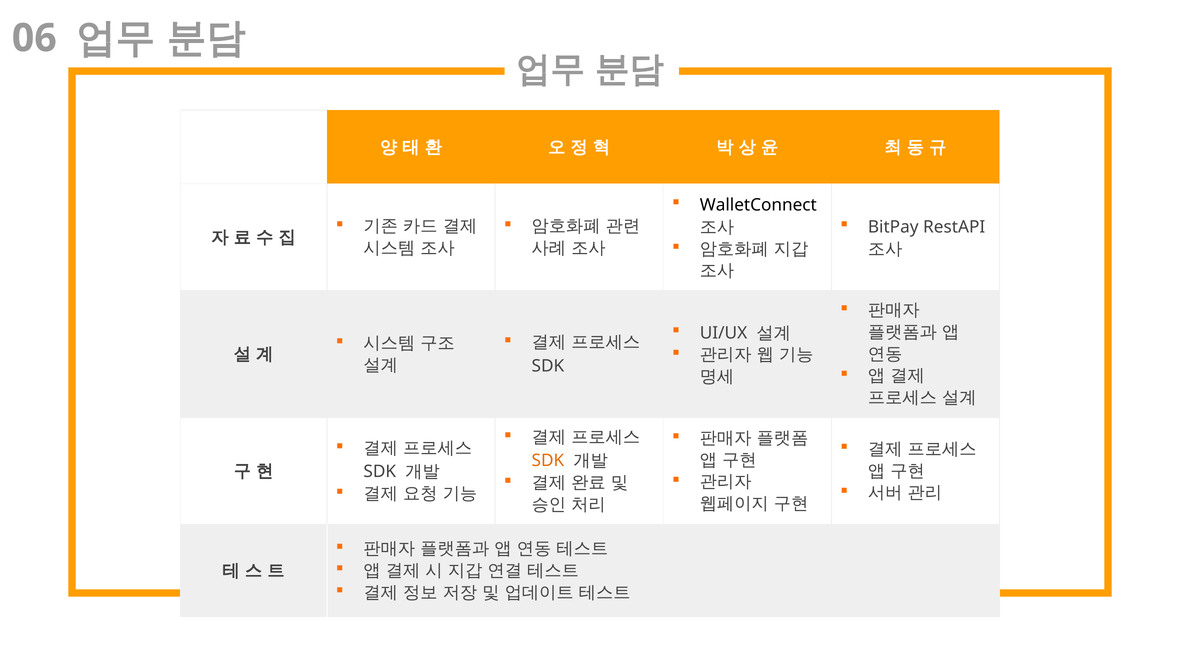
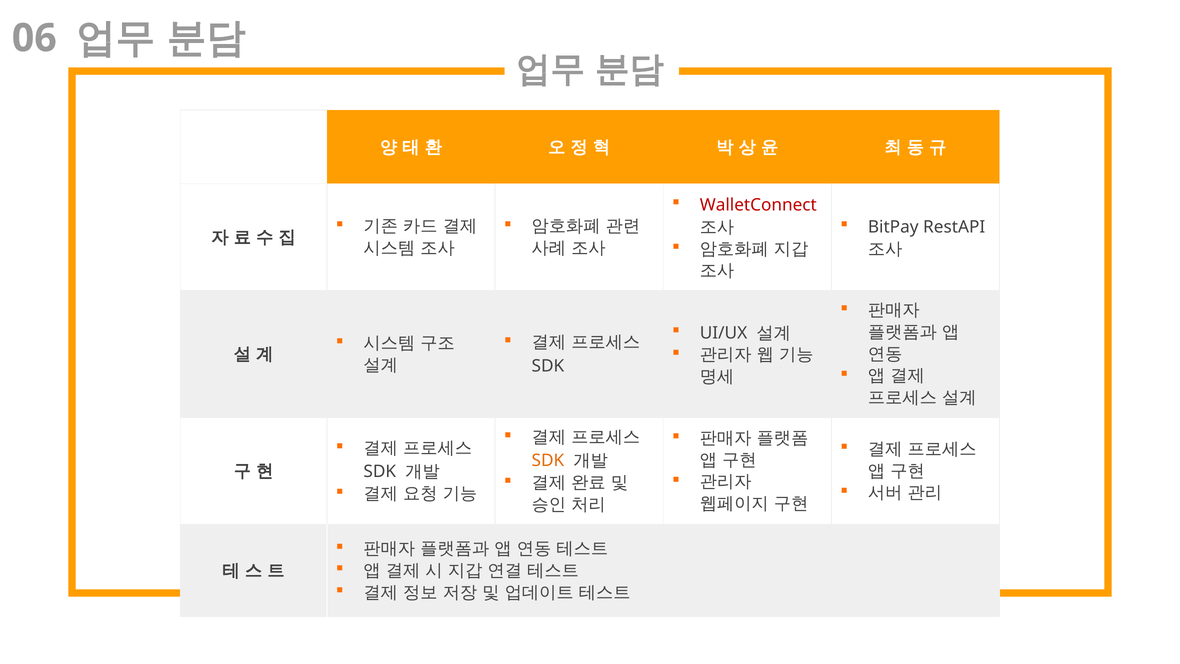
WalletConnect colour: black -> red
